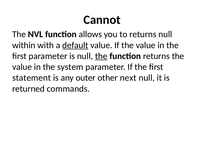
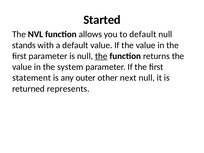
Cannot: Cannot -> Started
to returns: returns -> default
within: within -> stands
default at (75, 45) underline: present -> none
commands: commands -> represents
